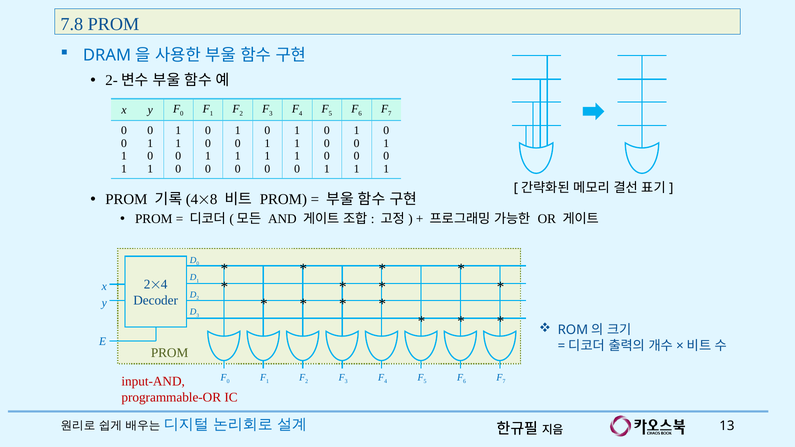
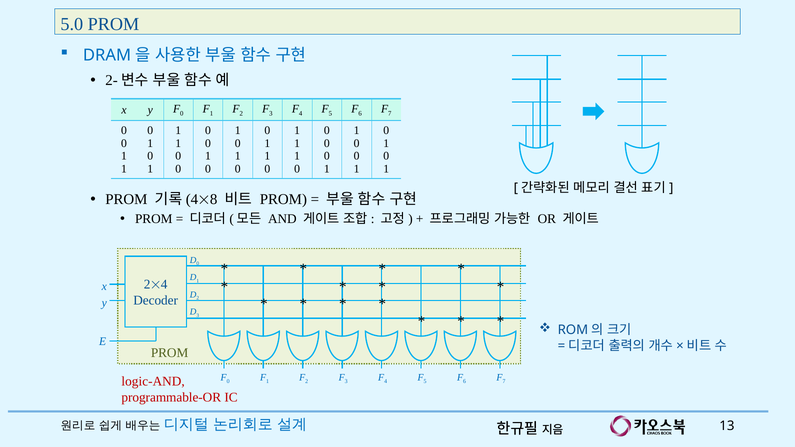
7.8: 7.8 -> 5.0
input-AND: input-AND -> logic-AND
